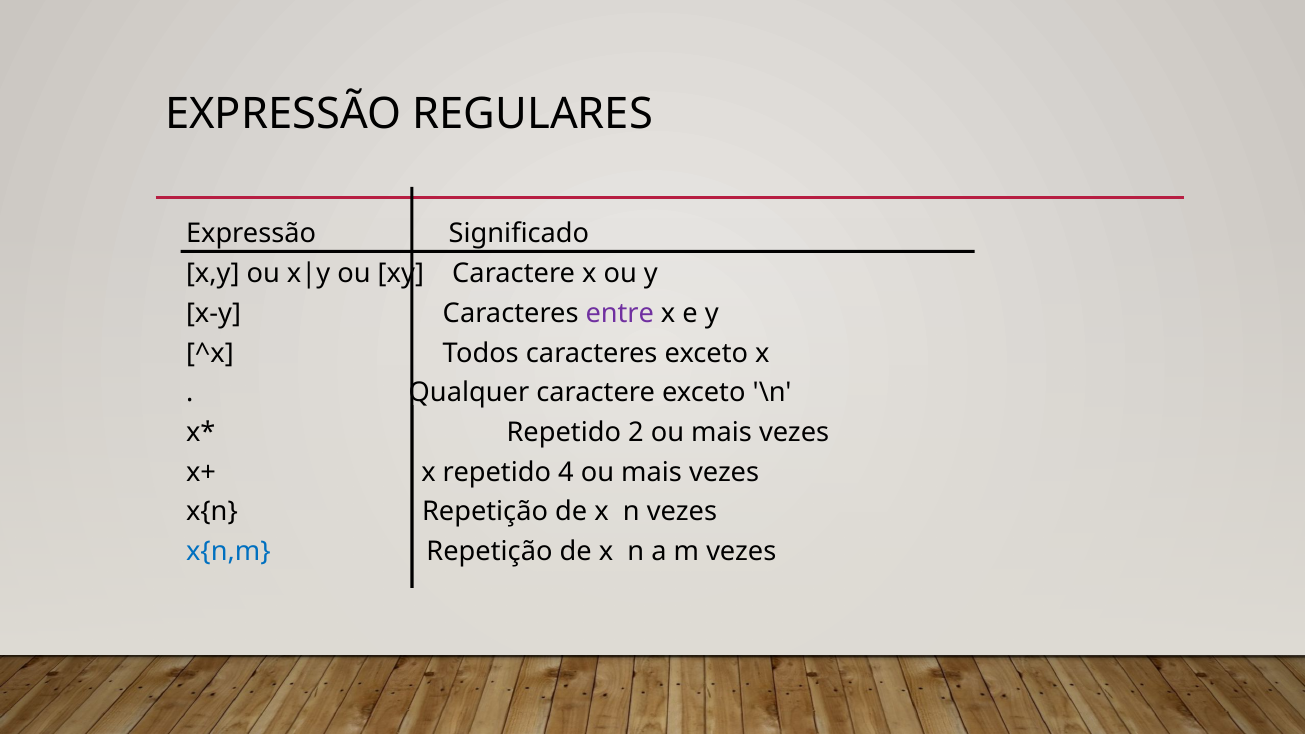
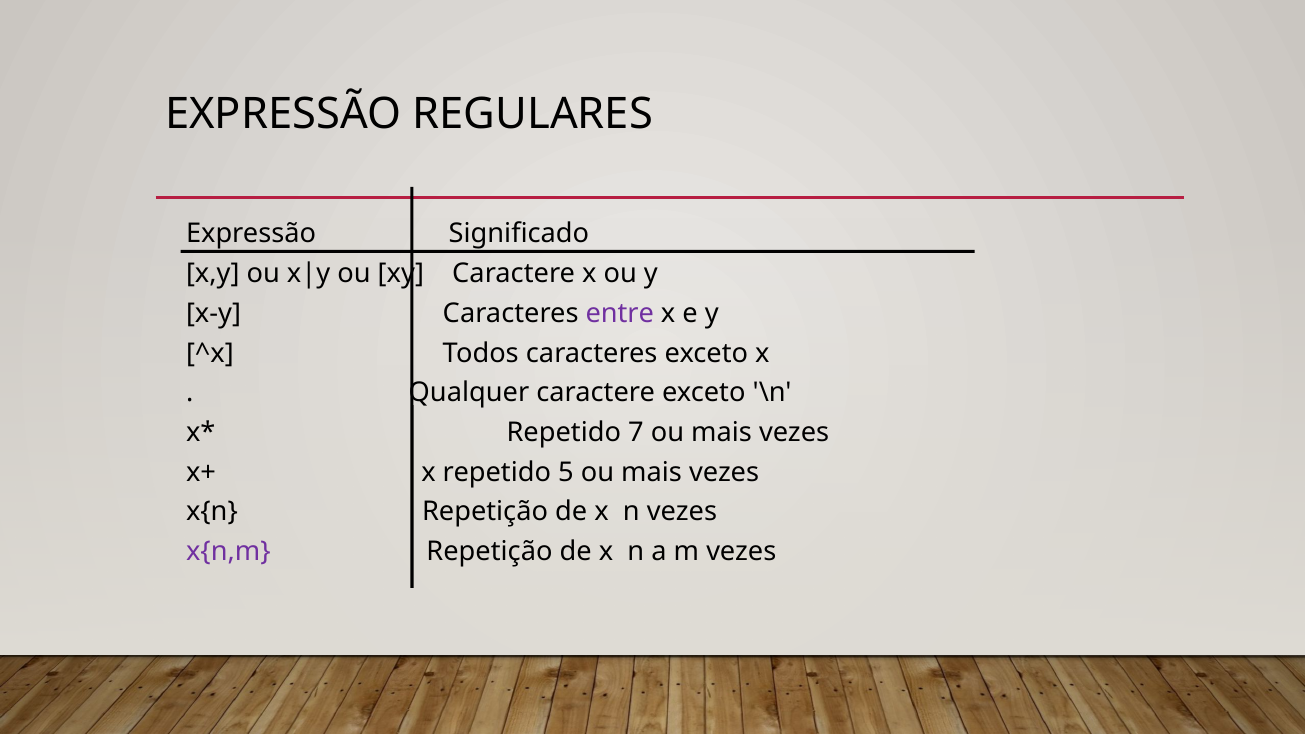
2: 2 -> 7
4: 4 -> 5
x{n,m colour: blue -> purple
